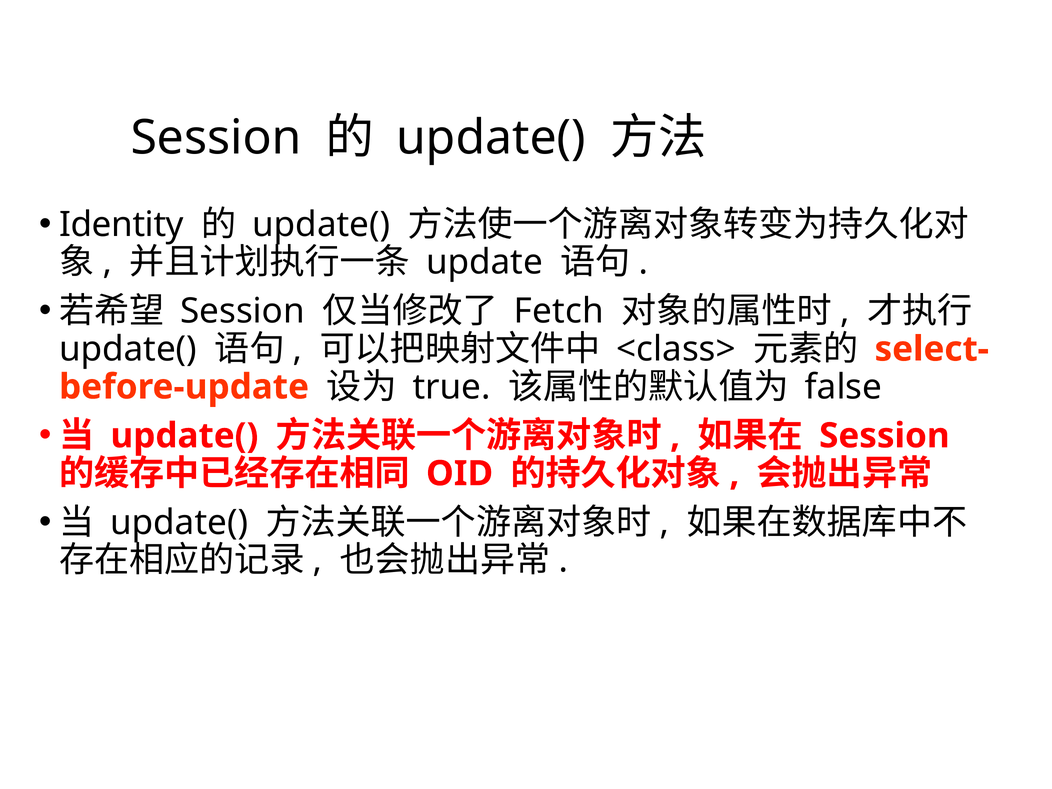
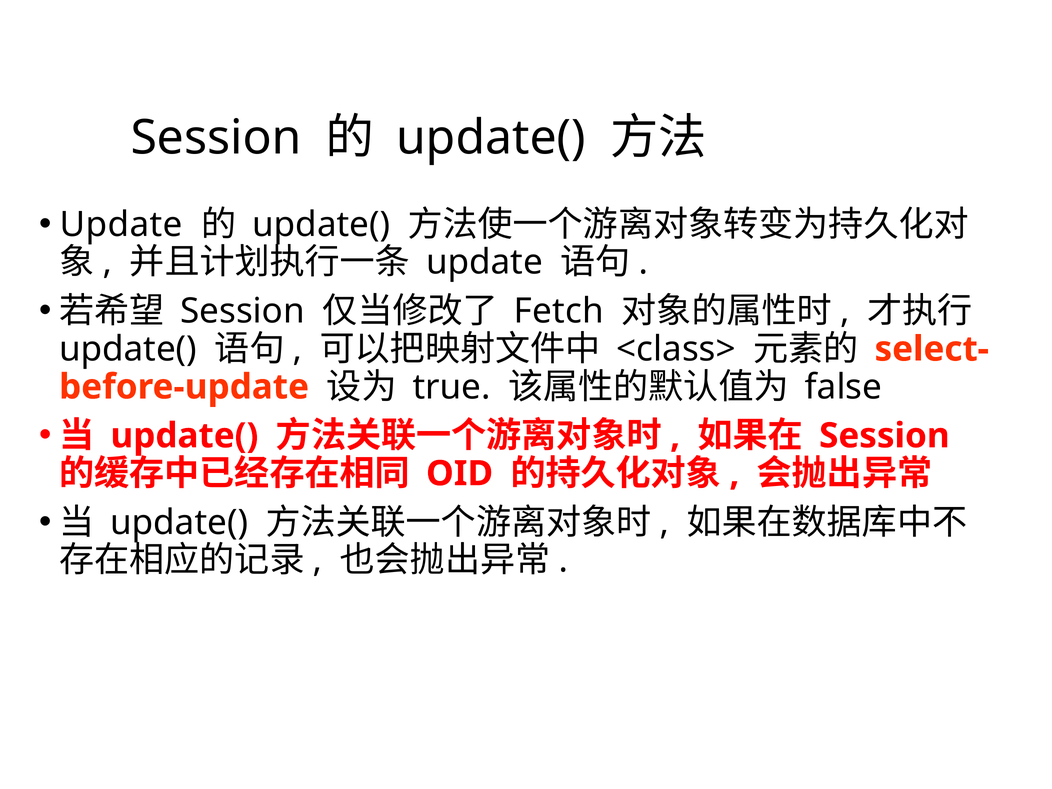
Identity at (121, 225): Identity -> Update
